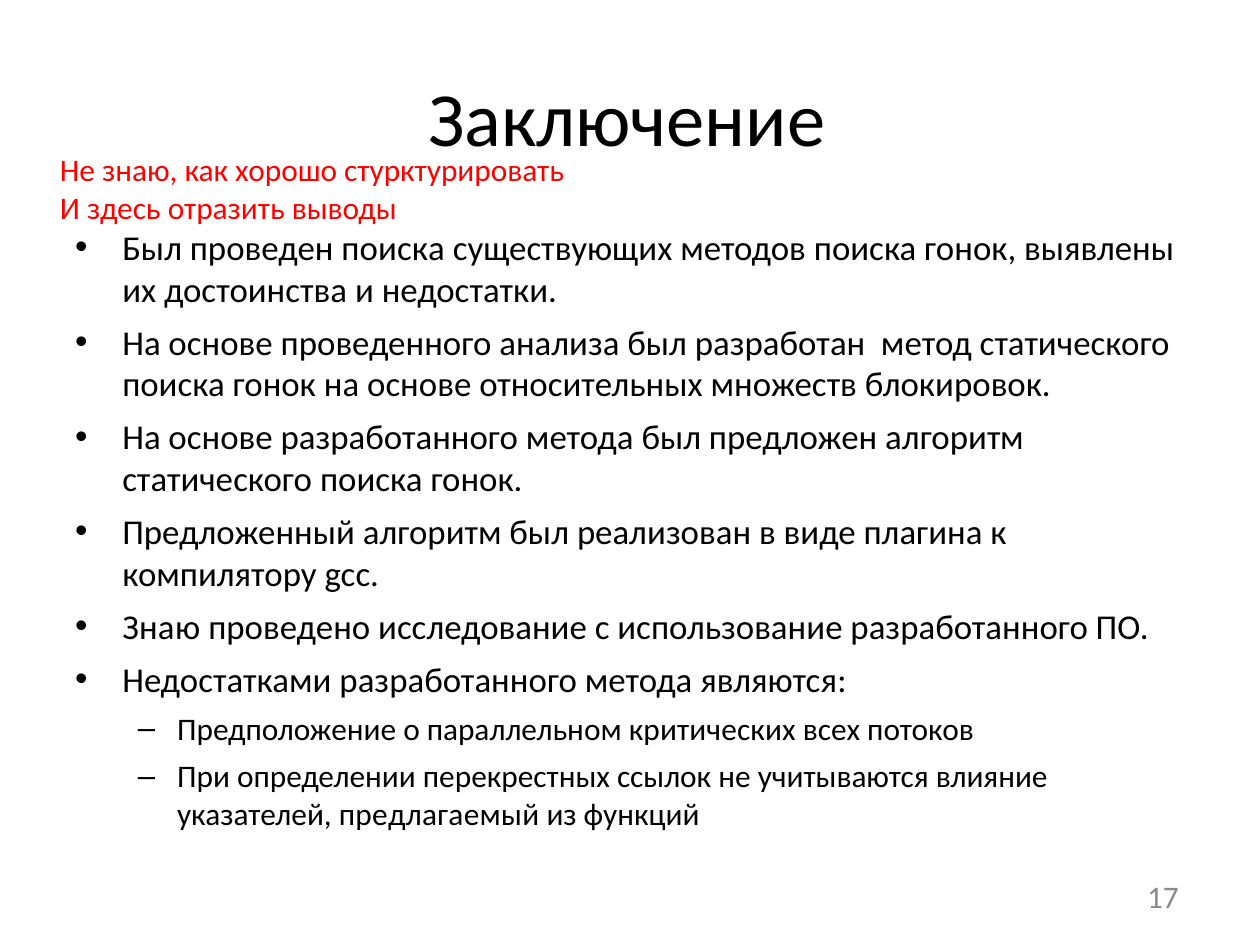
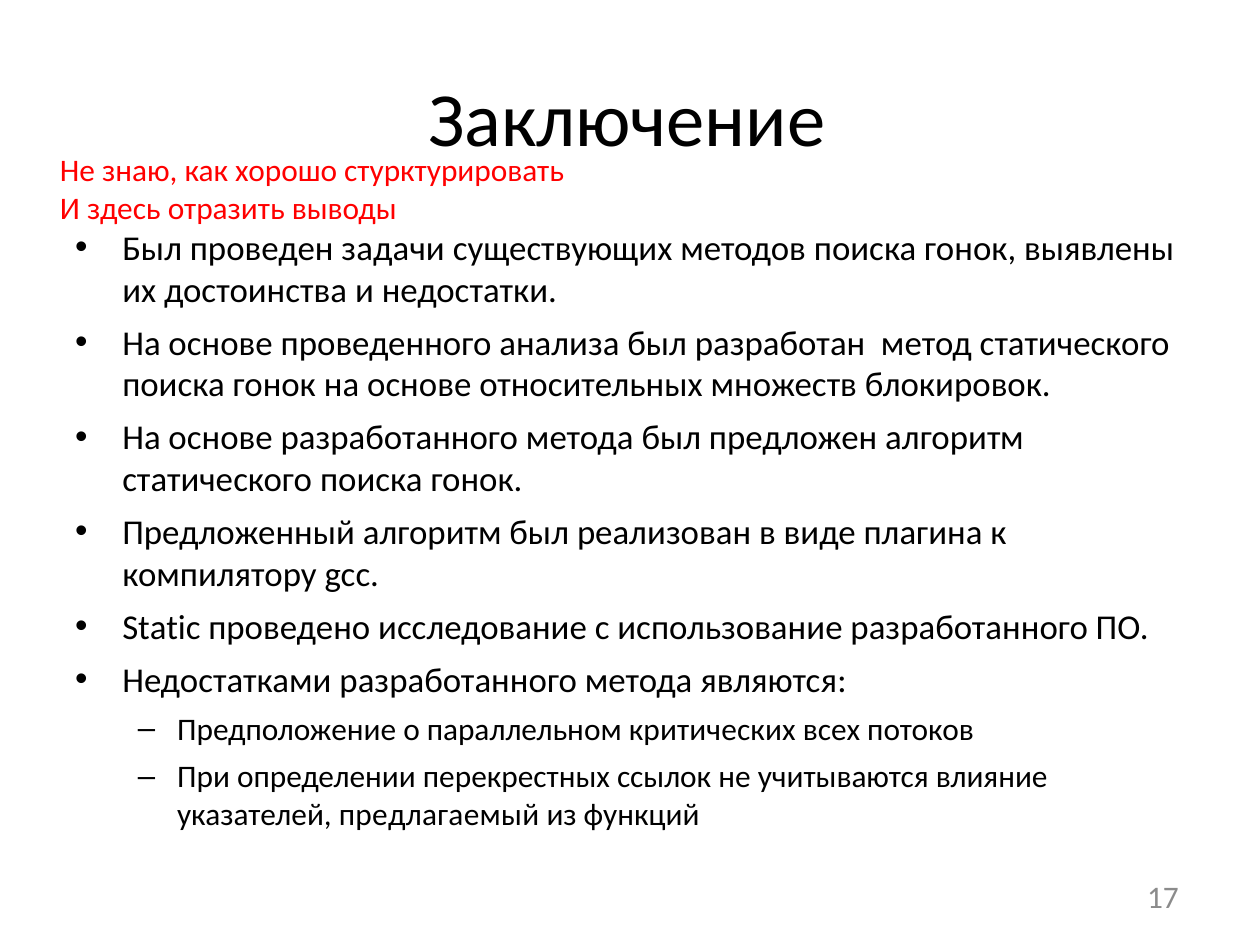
проведен поиска: поиска -> задачи
Знаю at (161, 628): Знаю -> Static
